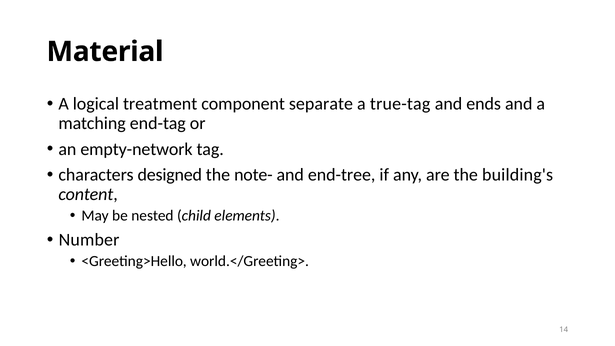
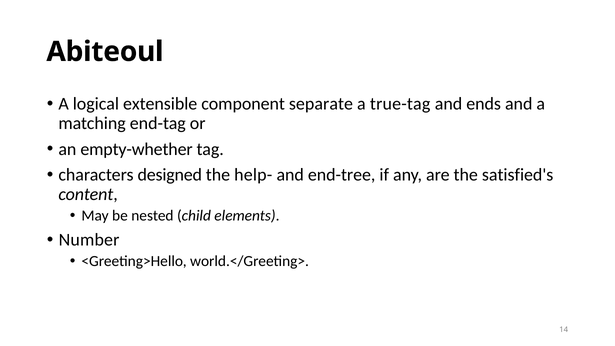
Material: Material -> Abiteoul
treatment: treatment -> extensible
empty-network: empty-network -> empty-whether
note-: note- -> help-
building's: building's -> satisfied's
